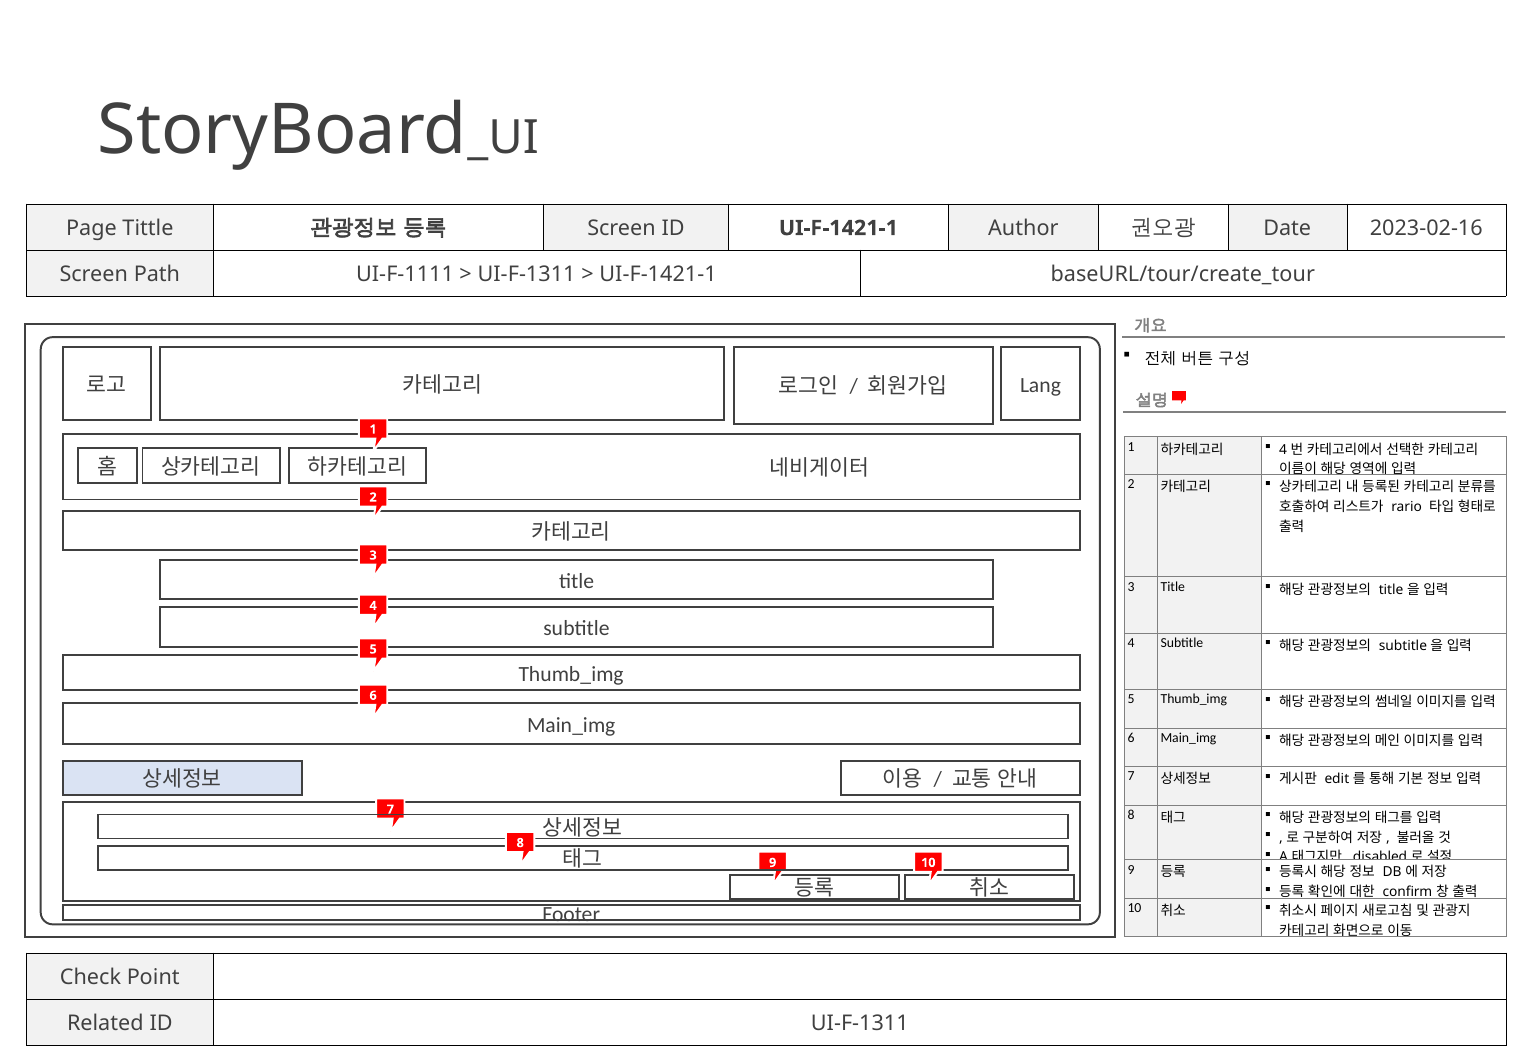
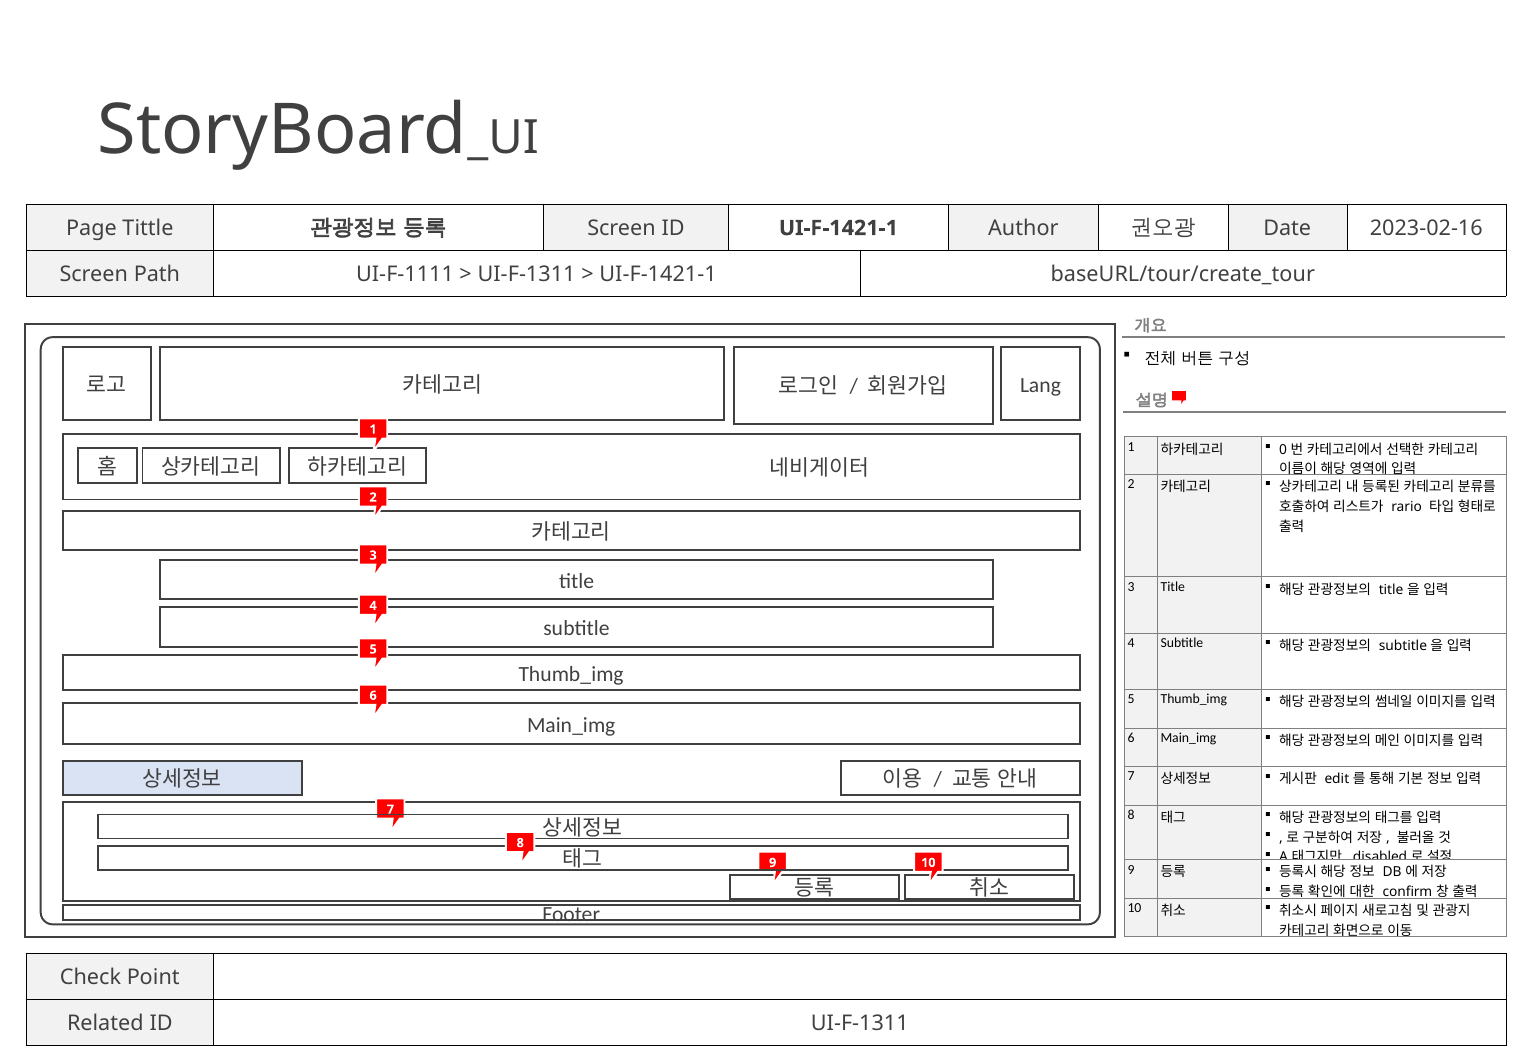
4 at (1283, 449): 4 -> 0
